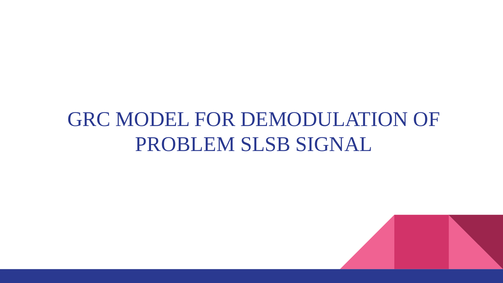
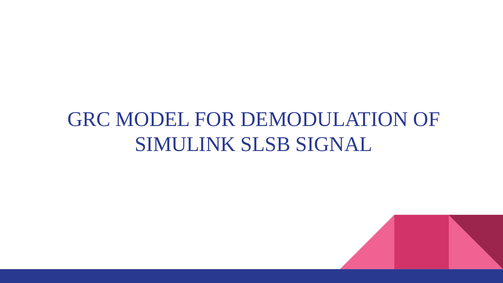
PROBLEM: PROBLEM -> SIMULINK
